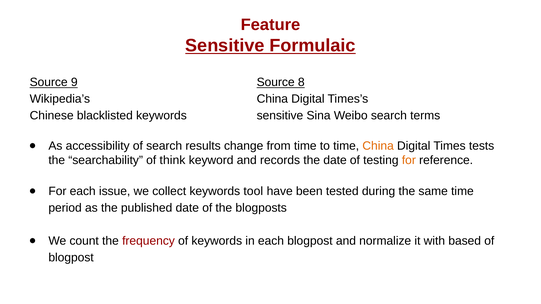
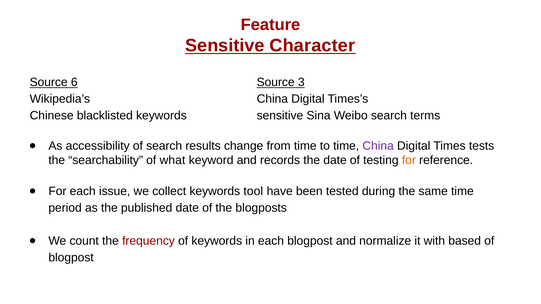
Formulaic: Formulaic -> Character
9: 9 -> 6
8: 8 -> 3
China at (378, 146) colour: orange -> purple
think: think -> what
